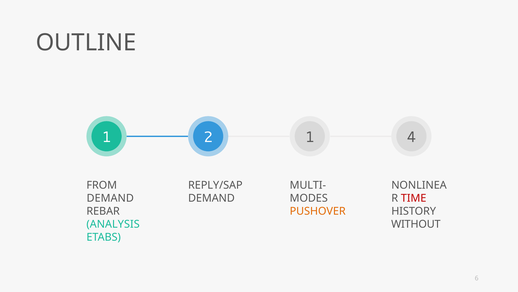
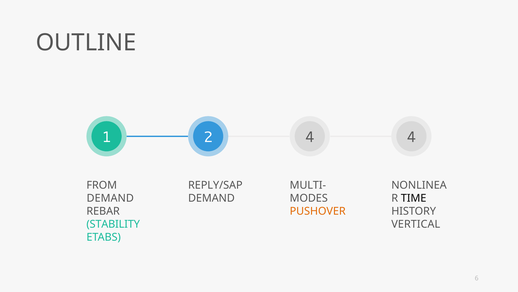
1 1: 1 -> 4
TIME colour: red -> black
WITHOUT: WITHOUT -> VERTICAL
ANALYSIS: ANALYSIS -> STABILITY
